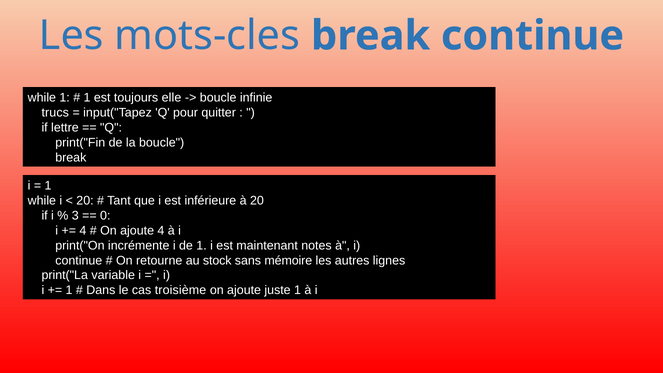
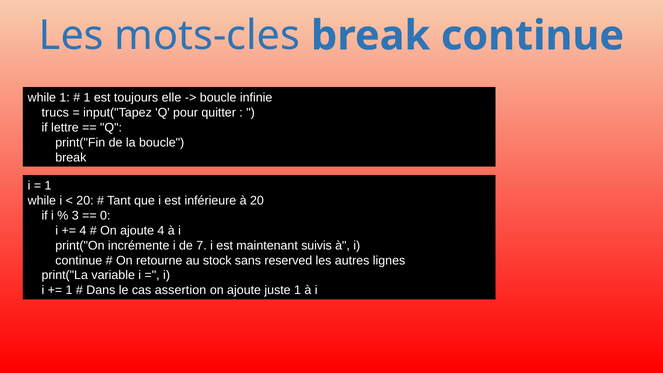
de 1: 1 -> 7
notes: notes -> suivis
mémoire: mémoire -> reserved
troisième: troisième -> assertion
